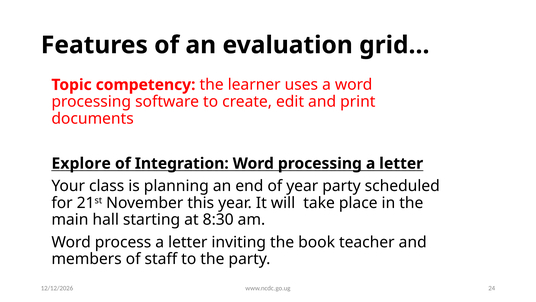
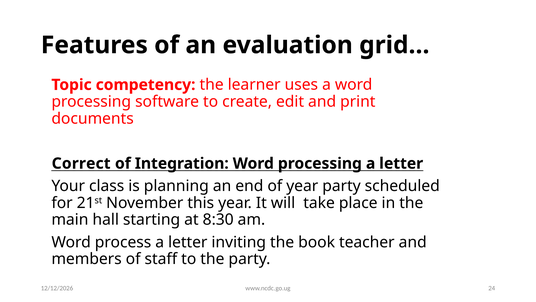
Explore: Explore -> Correct
